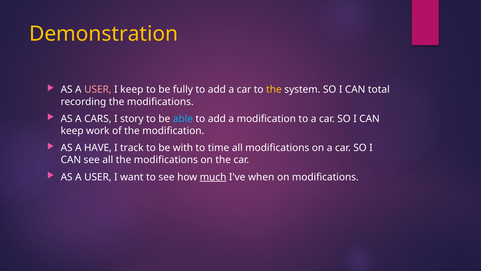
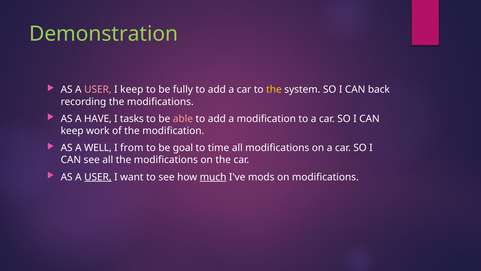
Demonstration colour: yellow -> light green
total: total -> back
CARS: CARS -> HAVE
story: story -> tasks
able colour: light blue -> pink
HAVE: HAVE -> WELL
track: track -> from
with: with -> goal
USER at (98, 177) underline: none -> present
when: when -> mods
